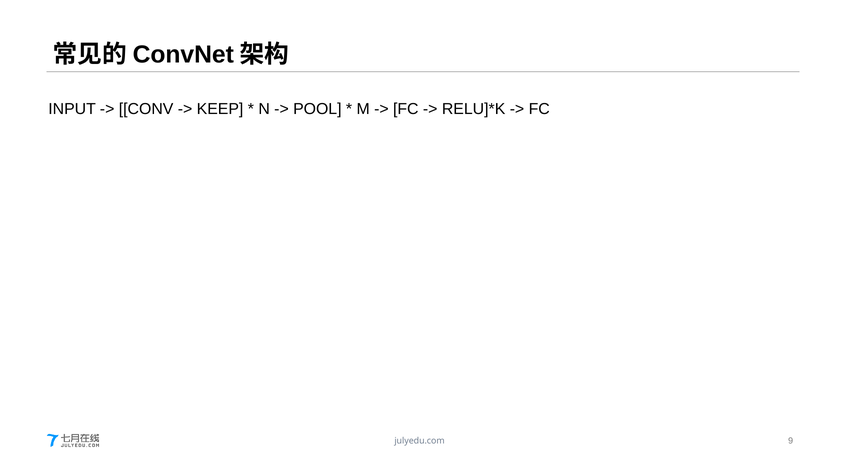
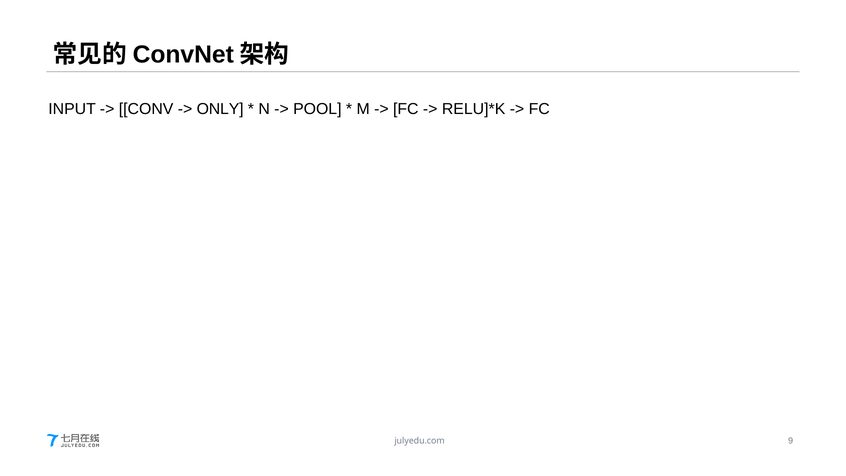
KEEP: KEEP -> ONLY
